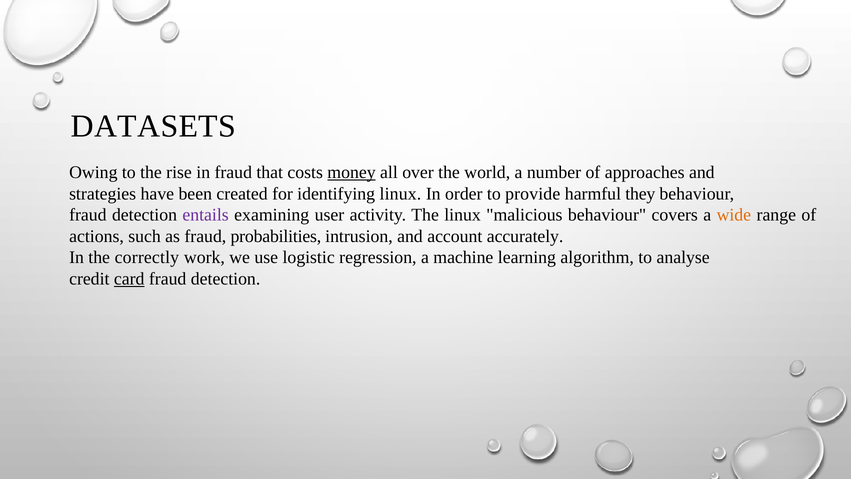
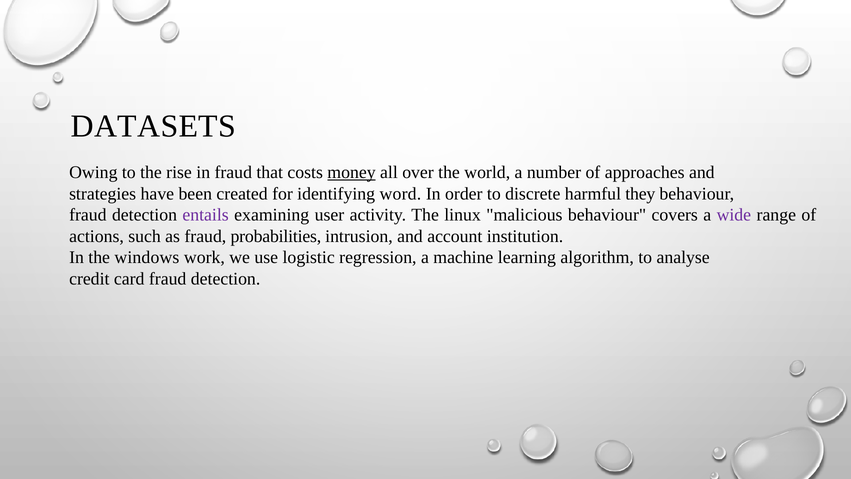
identifying linux: linux -> word
provide: provide -> discrete
wide colour: orange -> purple
accurately: accurately -> institution
correctly: correctly -> windows
card underline: present -> none
